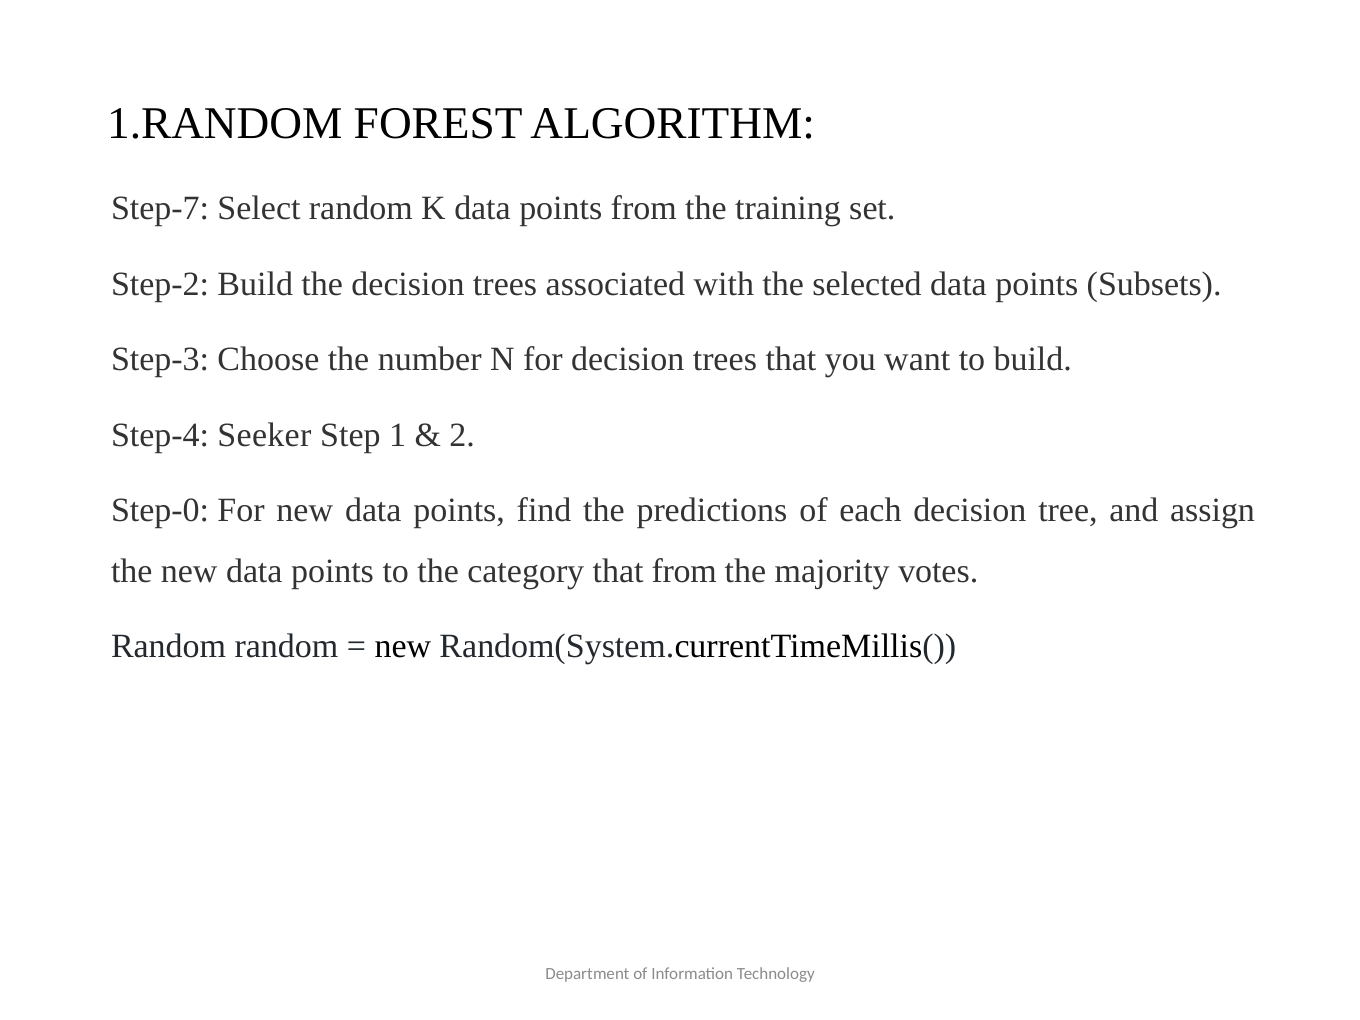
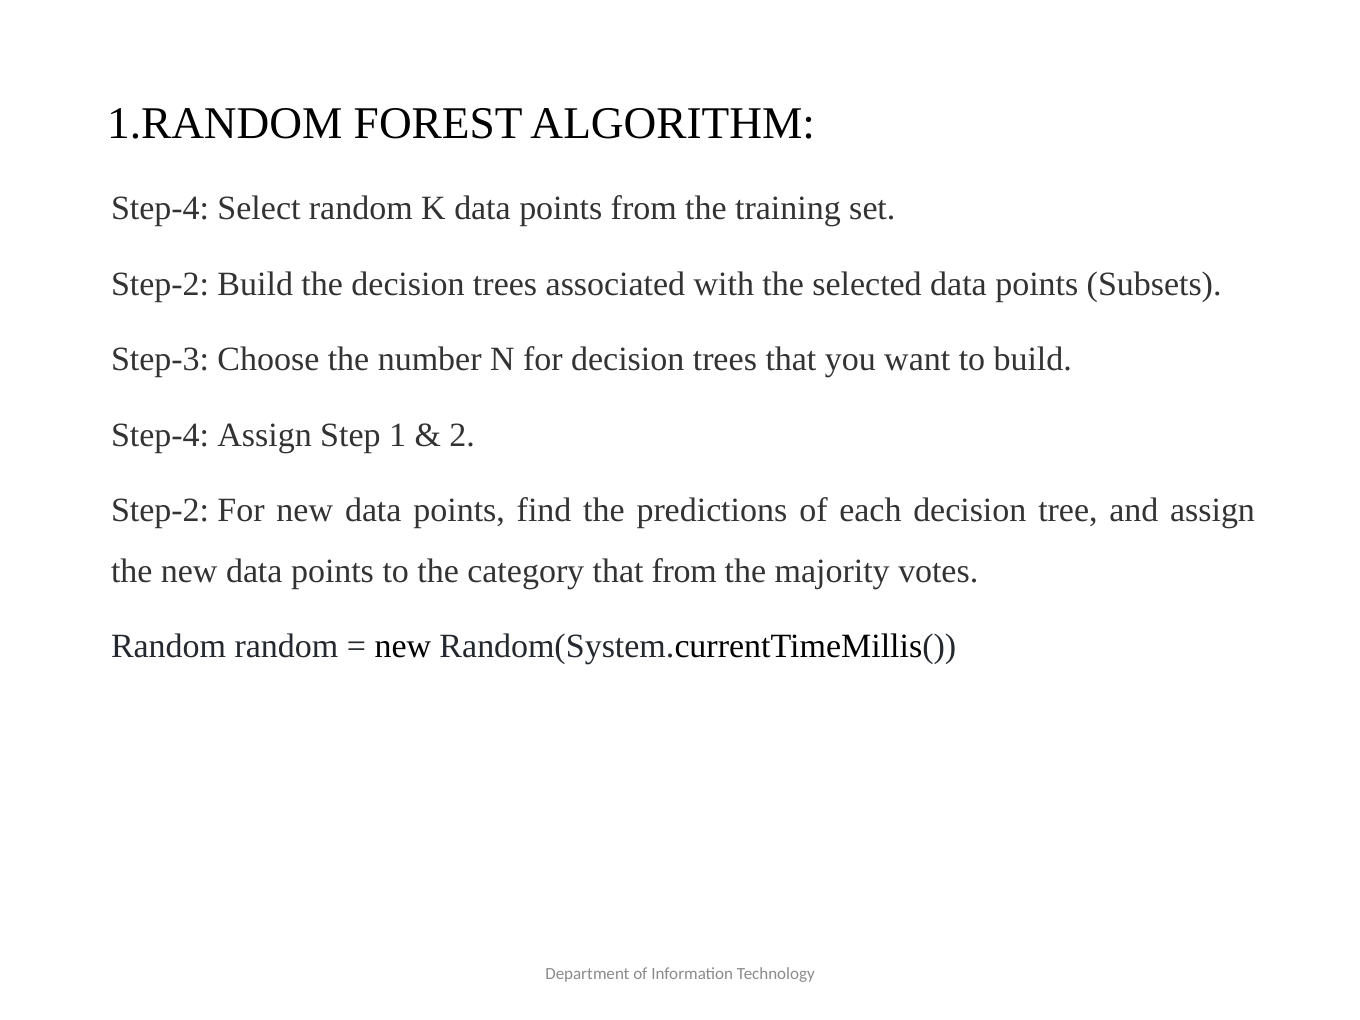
Step-7 at (160, 209): Step-7 -> Step-4
Step-4 Seeker: Seeker -> Assign
Step-0 at (160, 510): Step-0 -> Step-2
